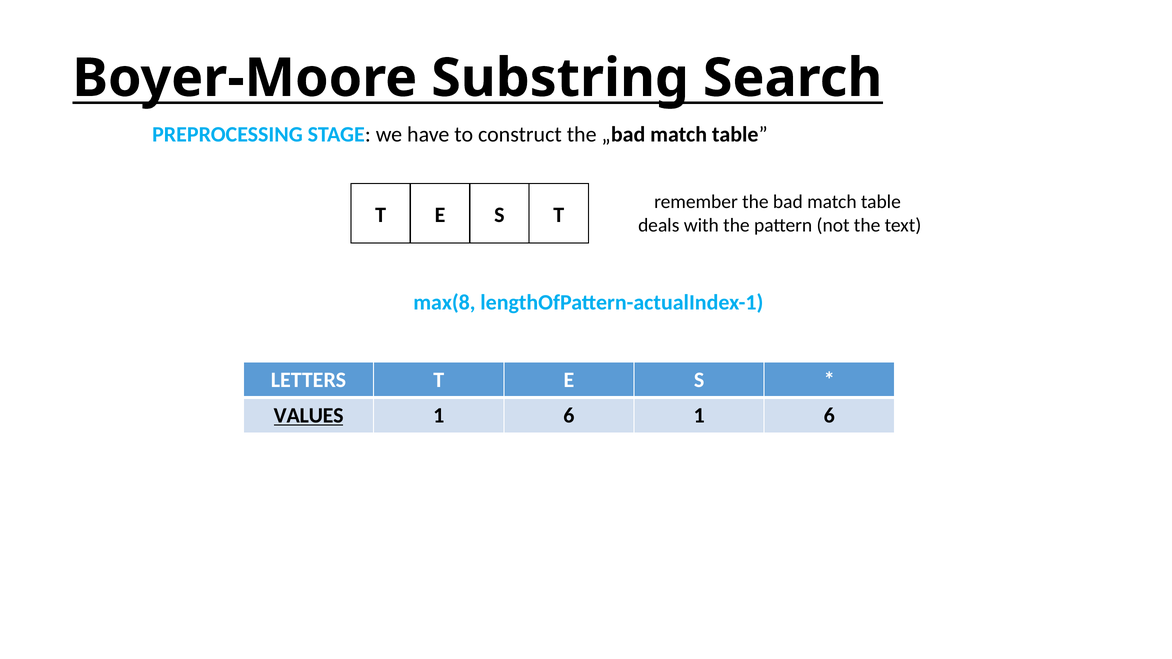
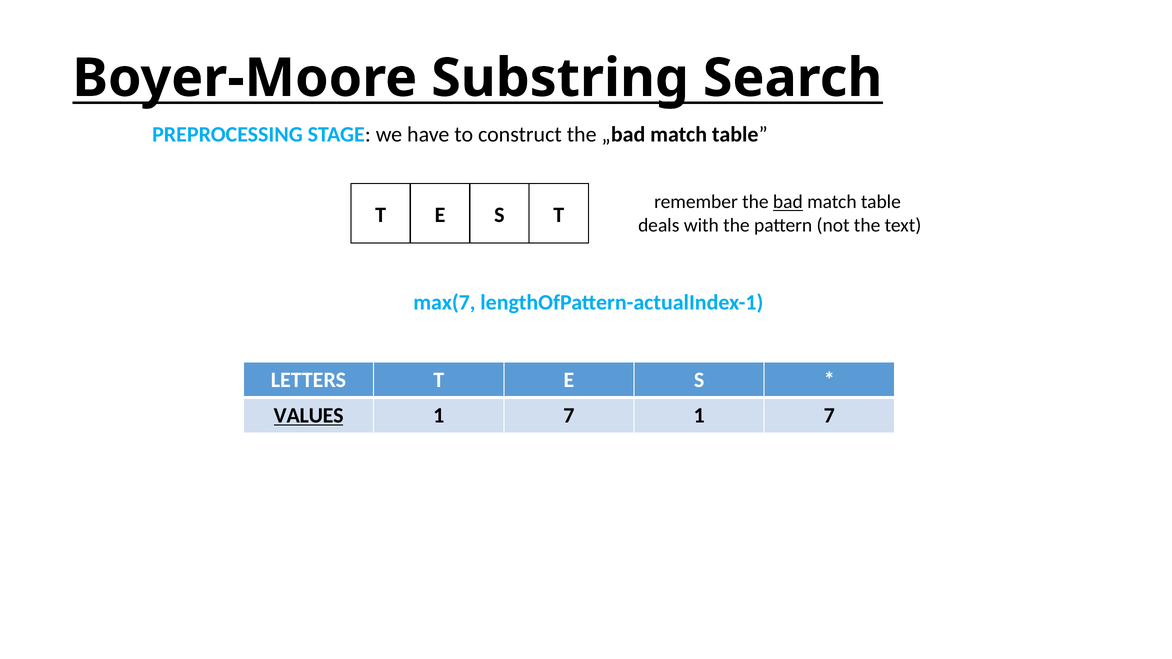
bad underline: none -> present
max(8: max(8 -> max(7
6 at (569, 416): 6 -> 7
6 at (829, 416): 6 -> 7
